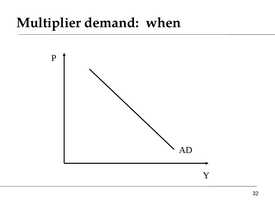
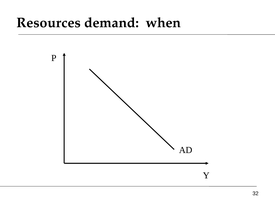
Multiplier: Multiplier -> Resources
